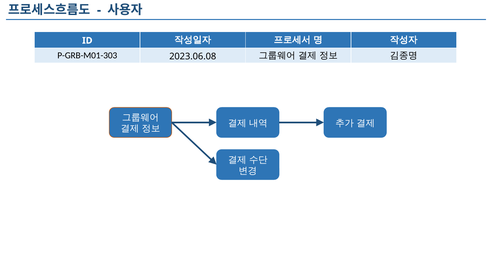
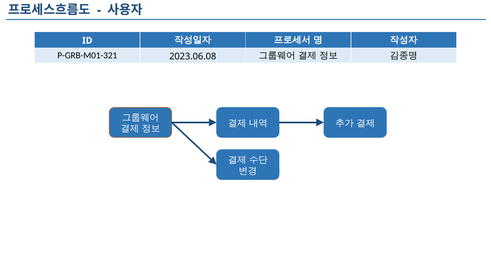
P-GRB-M01-303: P-GRB-M01-303 -> P-GRB-M01-321
